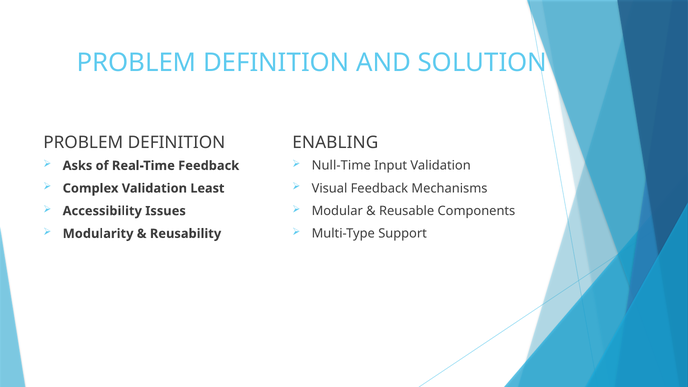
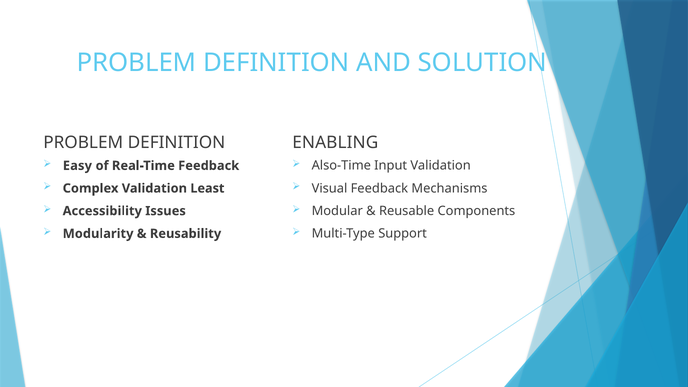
Asks: Asks -> Easy
Null-Time: Null-Time -> Also-Time
